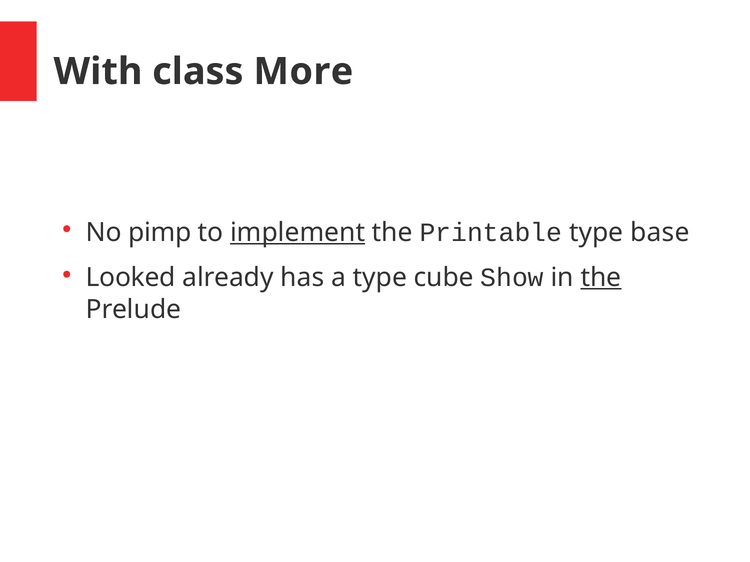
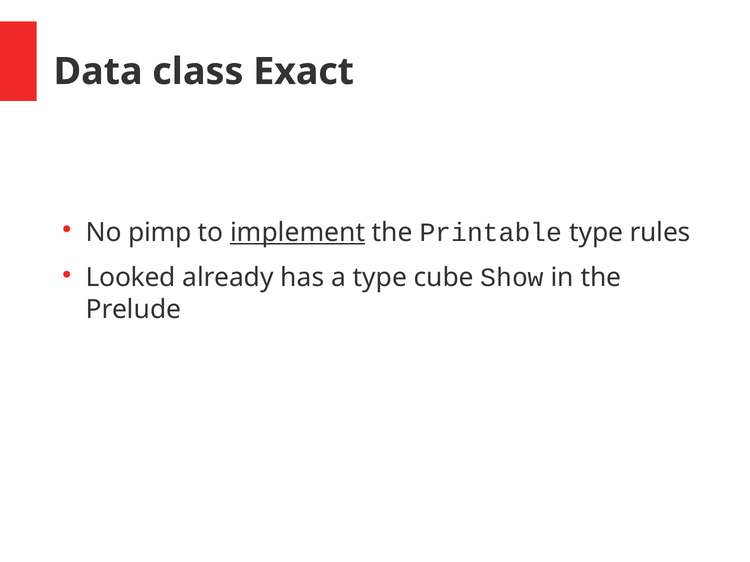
With: With -> Data
More: More -> Exact
base: base -> rules
the at (601, 278) underline: present -> none
